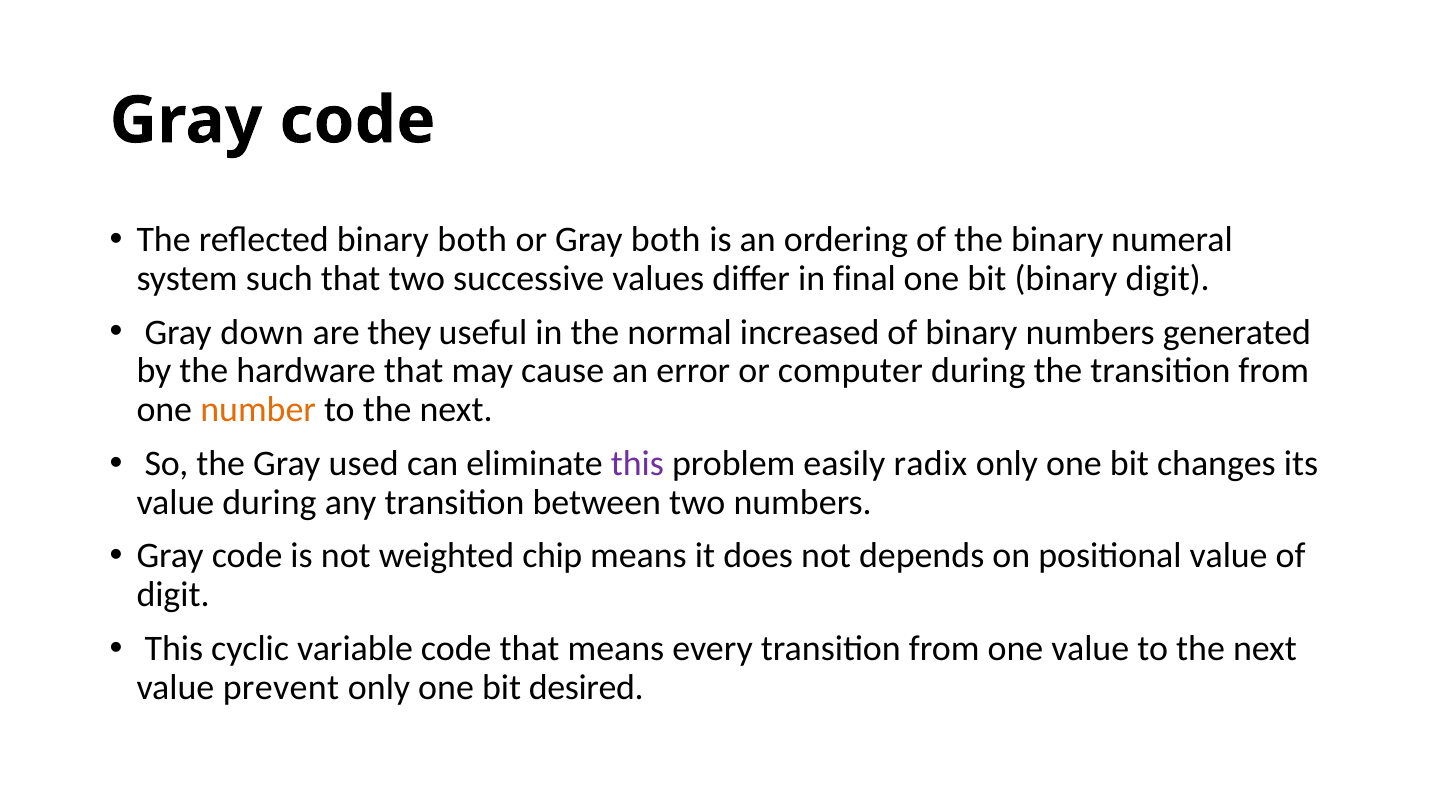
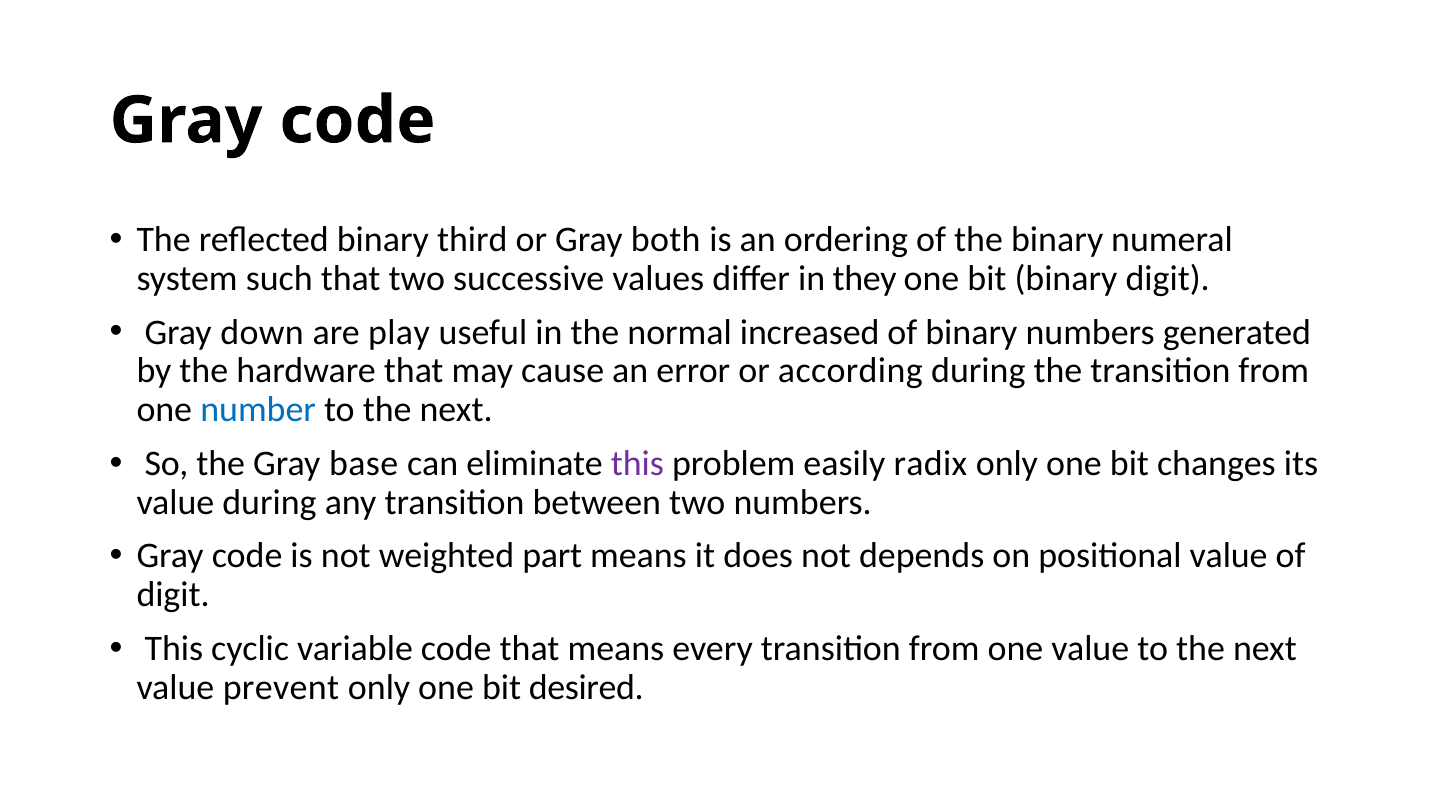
binary both: both -> third
final: final -> they
they: they -> play
computer: computer -> according
number colour: orange -> blue
used: used -> base
chip: chip -> part
